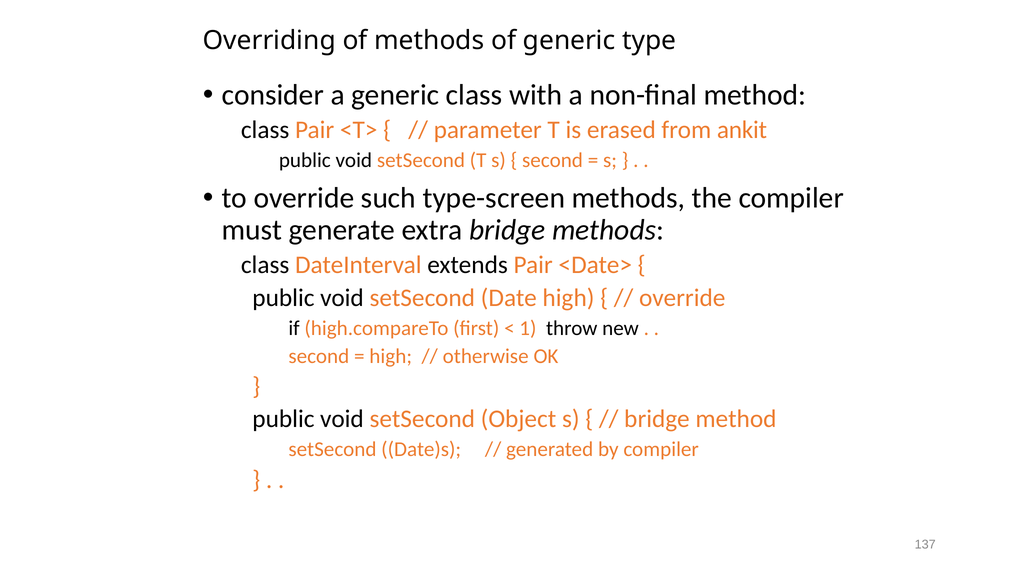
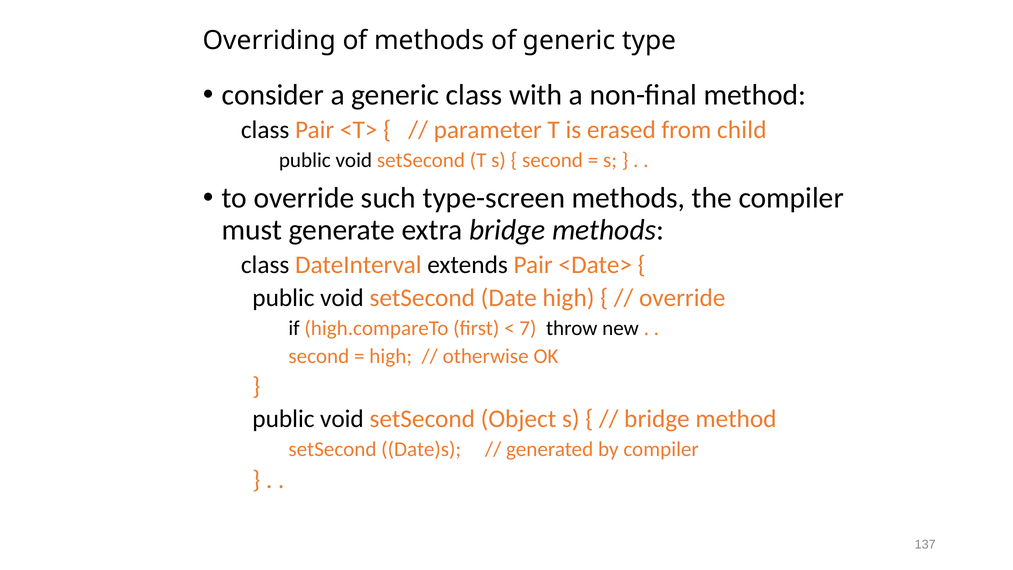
ankit: ankit -> child
1: 1 -> 7
